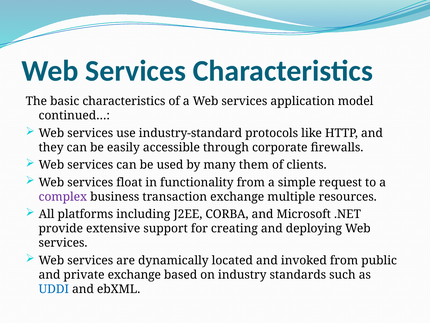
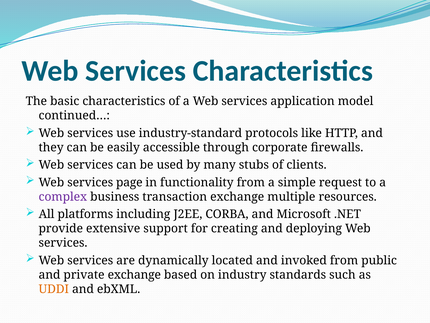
them: them -> stubs
float: float -> page
UDDI colour: blue -> orange
